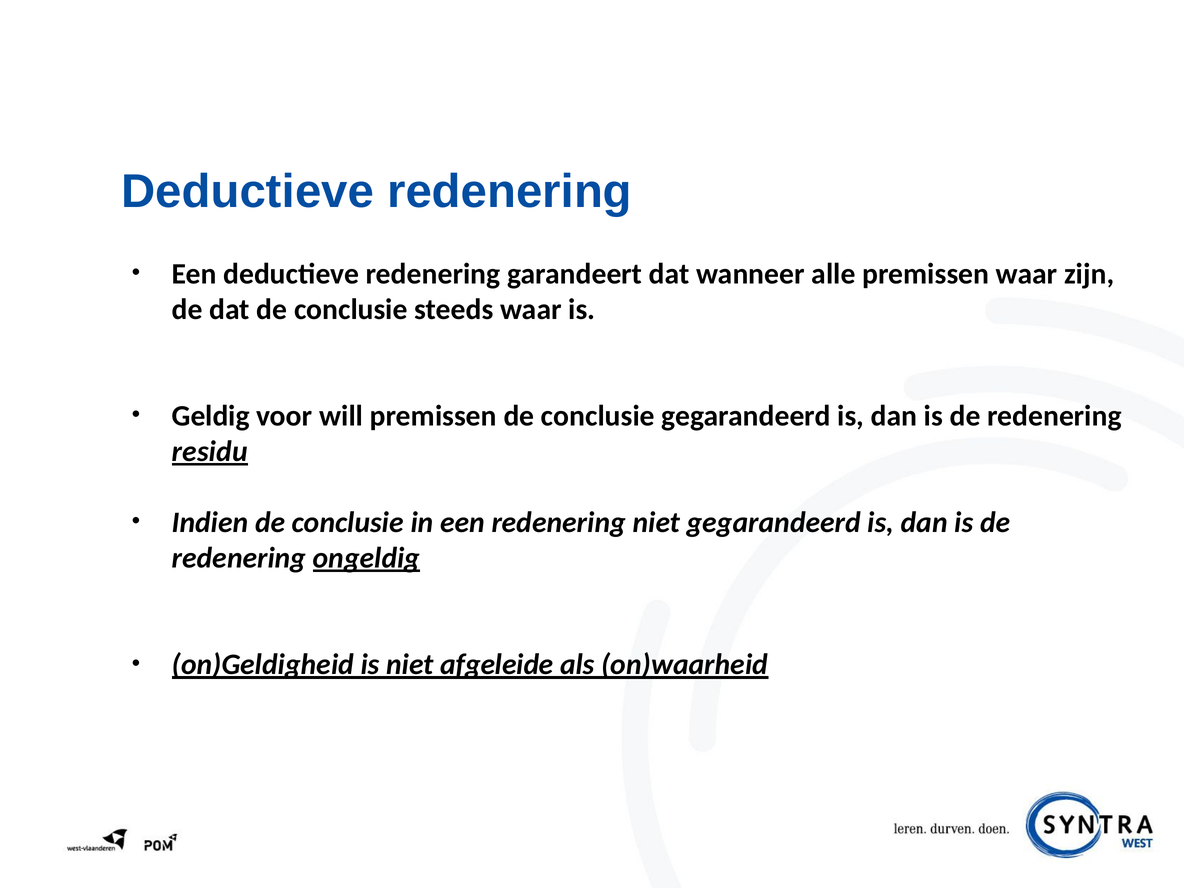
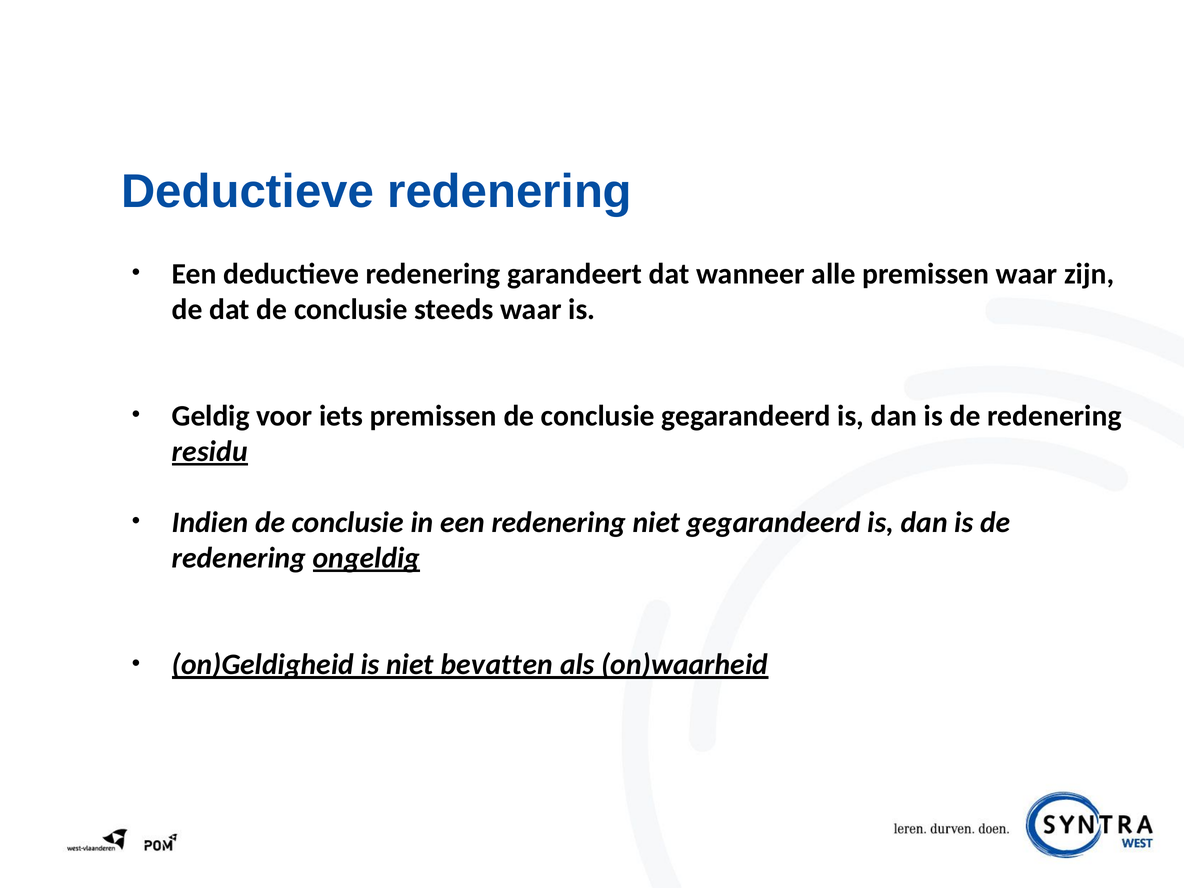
will: will -> iets
afgeleide: afgeleide -> bevatten
